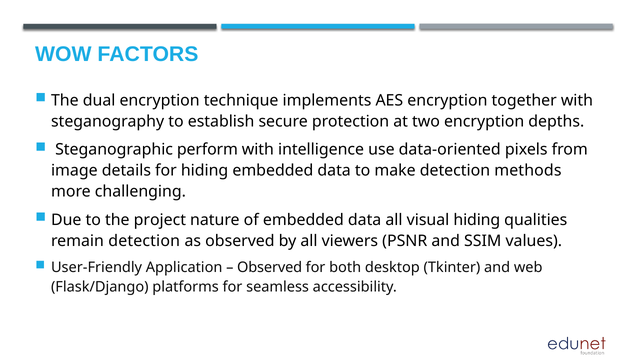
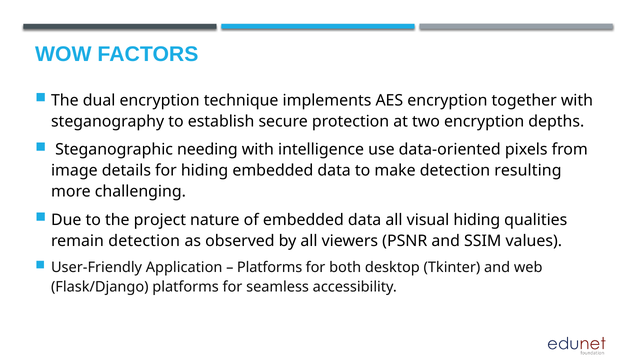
perform: perform -> needing
methods: methods -> resulting
Observed at (270, 267): Observed -> Platforms
